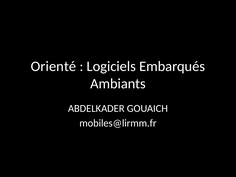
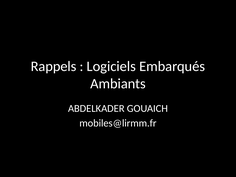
Orienté: Orienté -> Rappels
